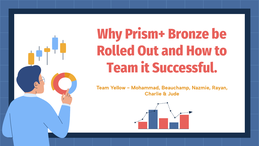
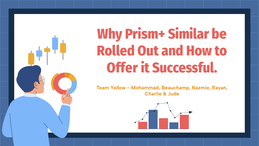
Bronze: Bronze -> Similar
Team at (122, 68): Team -> Offer
